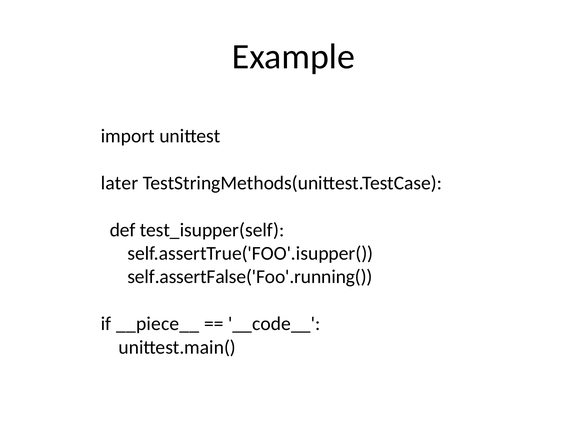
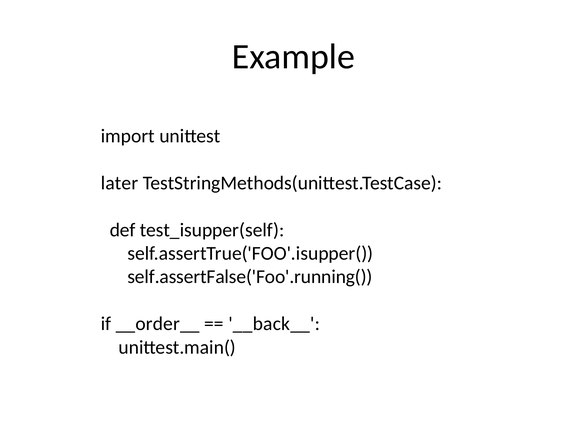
__piece__: __piece__ -> __order__
__code__: __code__ -> __back__
